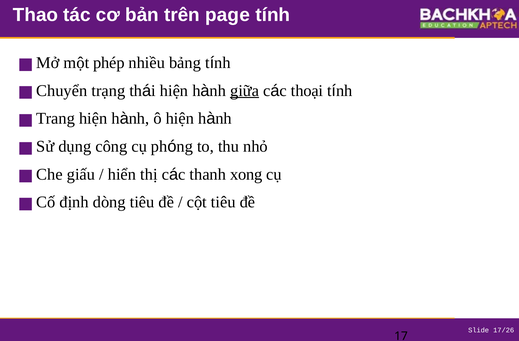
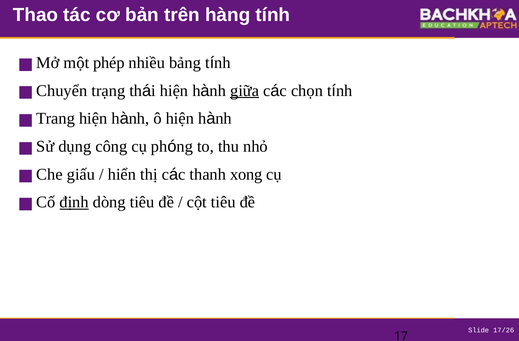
page: page -> hàng
thoại: thoại -> chọn
định underline: none -> present
